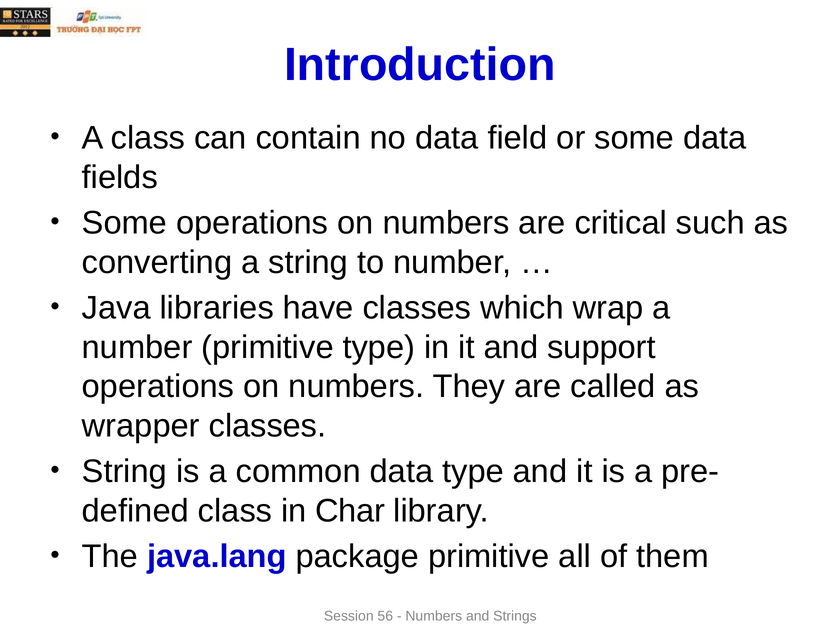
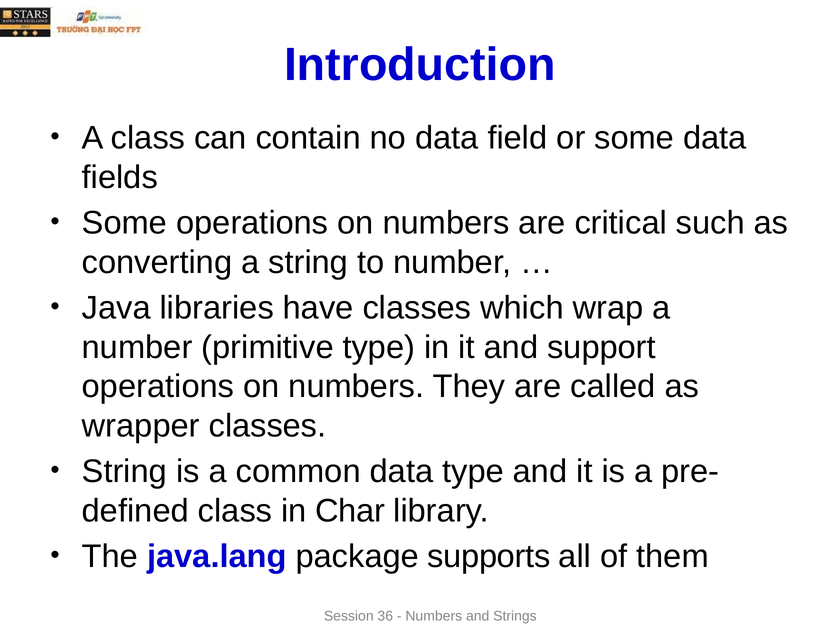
package primitive: primitive -> supports
56: 56 -> 36
